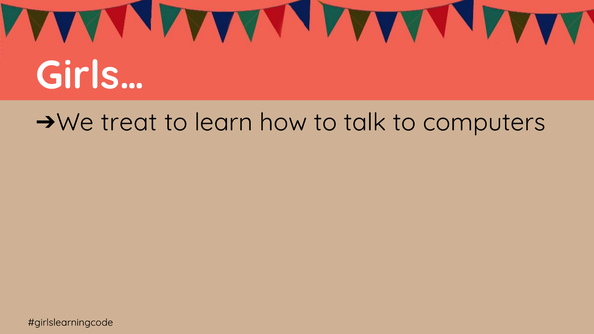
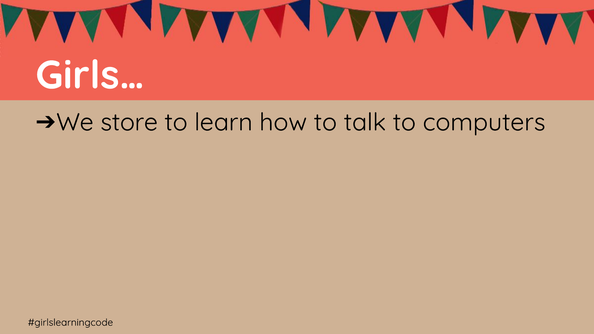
treat: treat -> store
